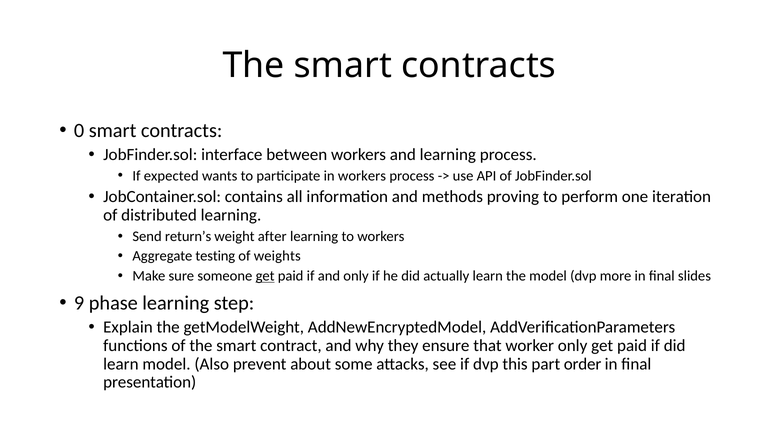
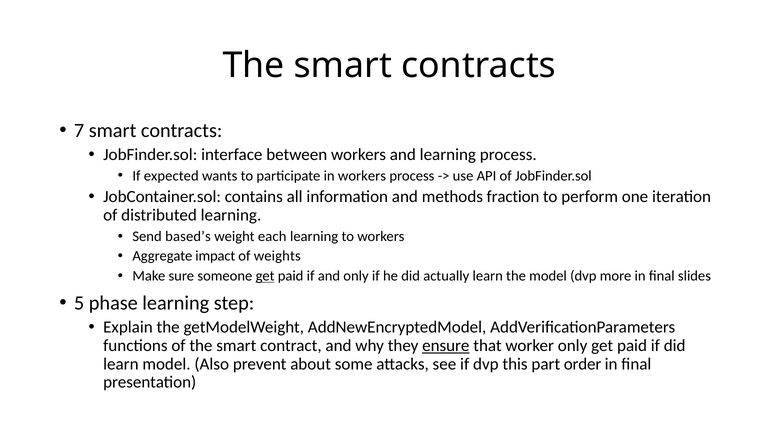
0: 0 -> 7
proving: proving -> fraction
return’s: return’s -> based’s
after: after -> each
testing: testing -> impact
9: 9 -> 5
ensure underline: none -> present
